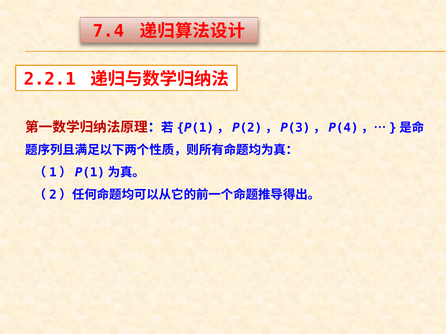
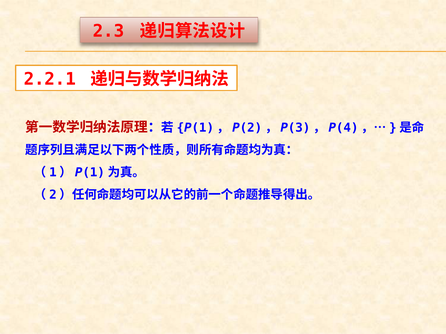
7.4: 7.4 -> 2.3
